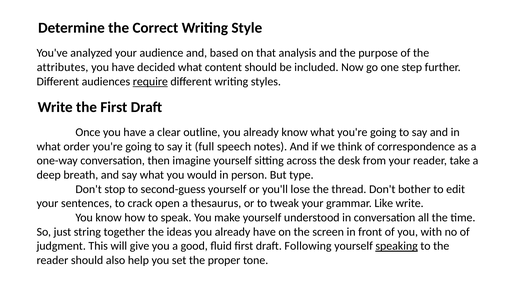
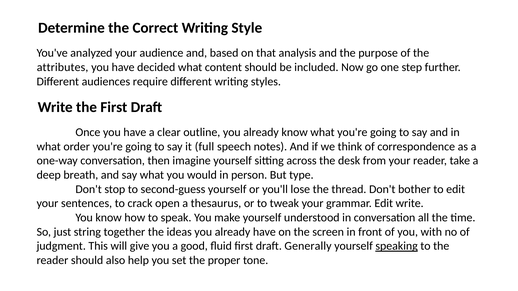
require underline: present -> none
grammar Like: Like -> Edit
Following: Following -> Generally
